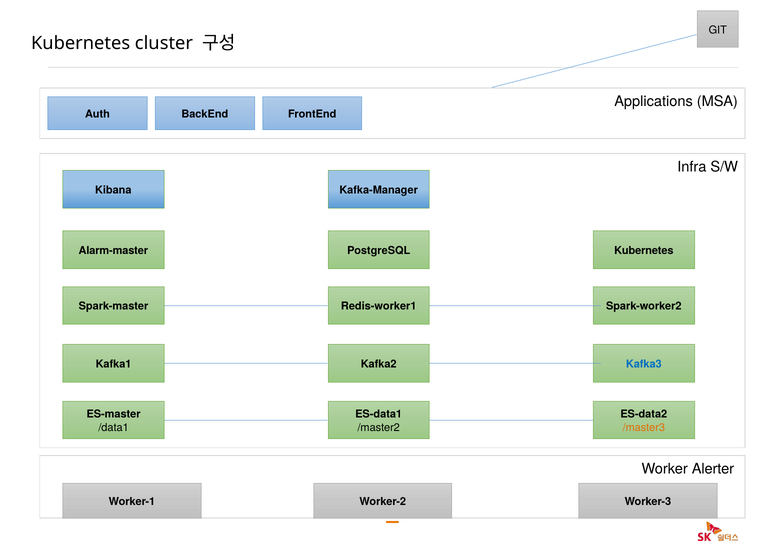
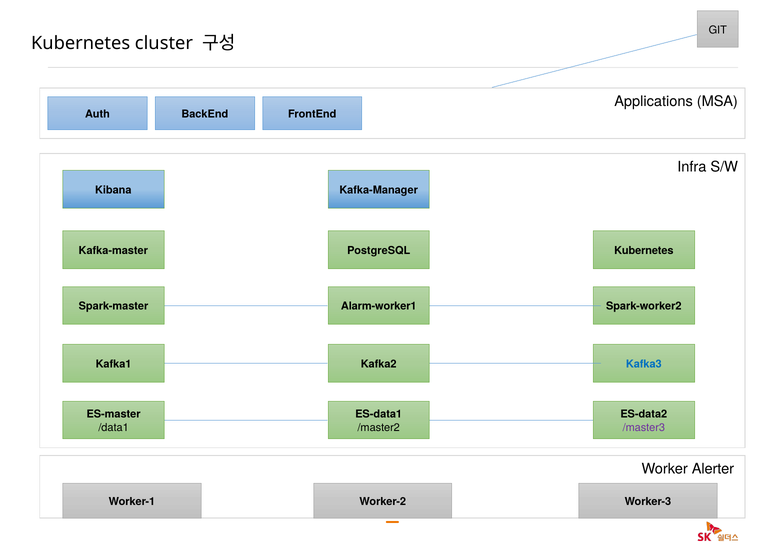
Alarm-master: Alarm-master -> Kafka-master
Redis-worker1: Redis-worker1 -> Alarm-worker1
/master3 colour: orange -> purple
